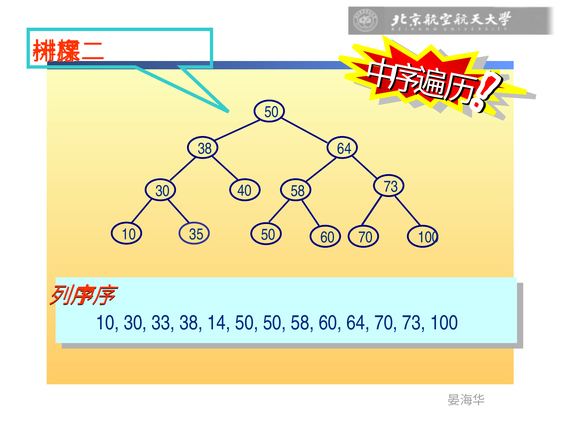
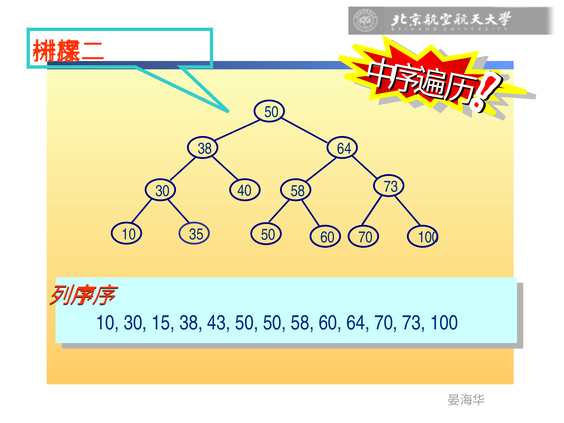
33: 33 -> 15
14: 14 -> 43
